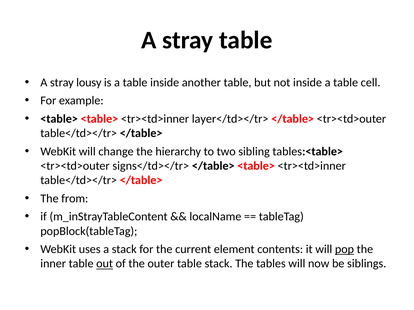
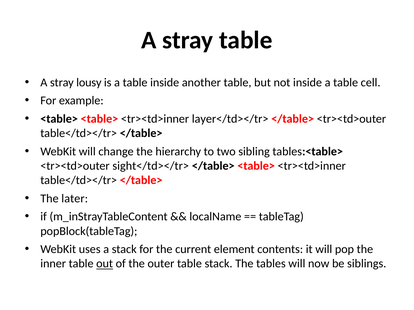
signs</td></tr>: signs</td></tr> -> sight</td></tr>
from: from -> later
pop underline: present -> none
